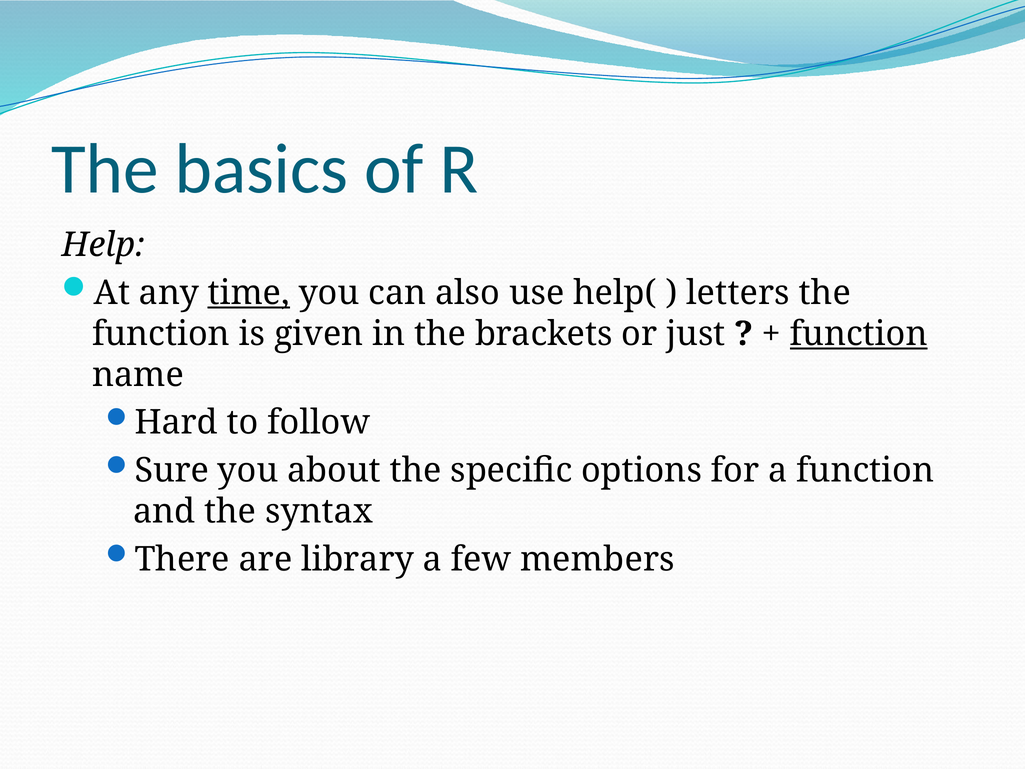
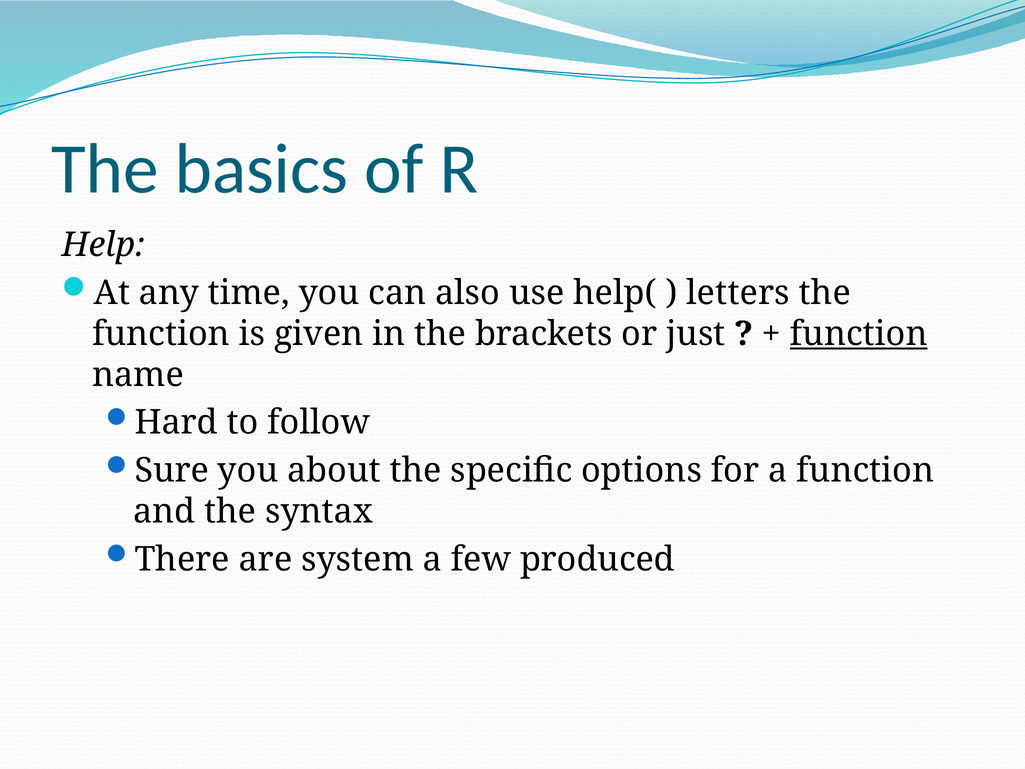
time underline: present -> none
library: library -> system
members: members -> produced
